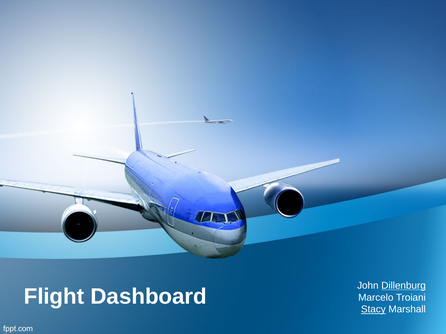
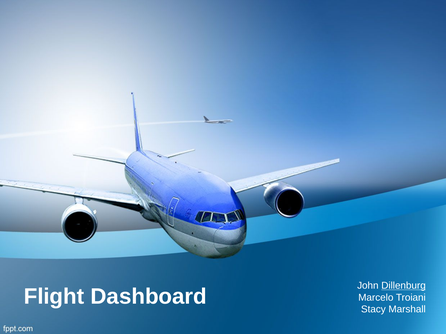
Stacy underline: present -> none
